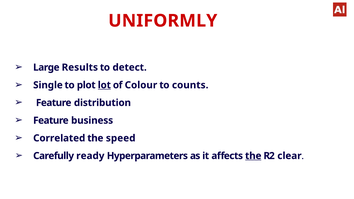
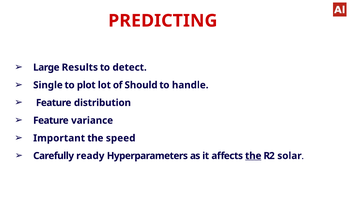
UNIFORMLY: UNIFORMLY -> PREDICTING
lot underline: present -> none
Colour: Colour -> Should
counts: counts -> handle
business: business -> variance
Correlated: Correlated -> Important
clear: clear -> solar
